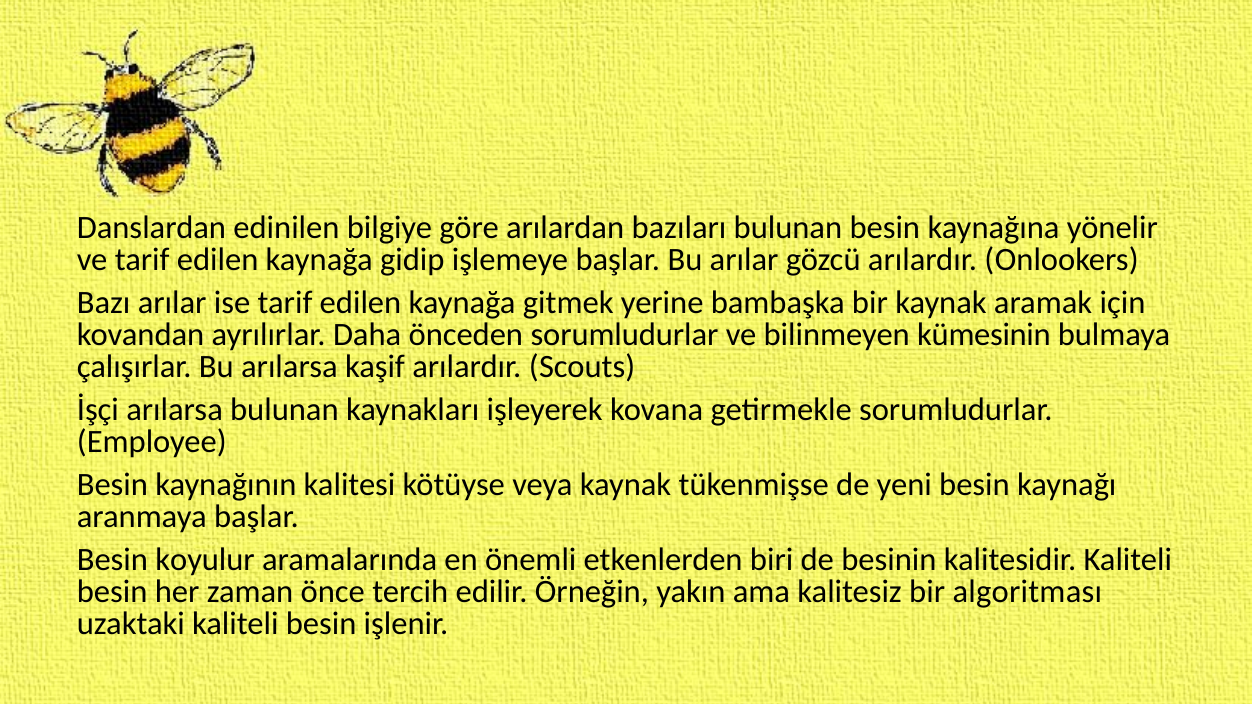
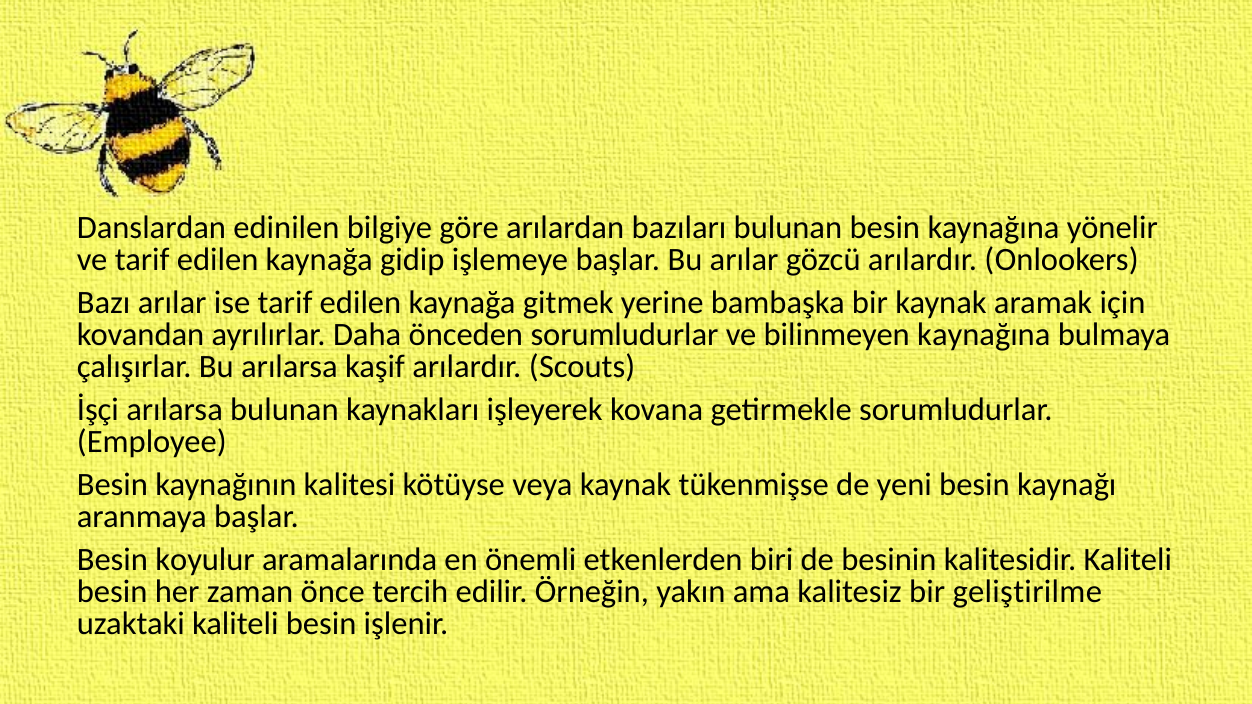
bilinmeyen kümesinin: kümesinin -> kaynağına
algoritması: algoritması -> geliştirilme
